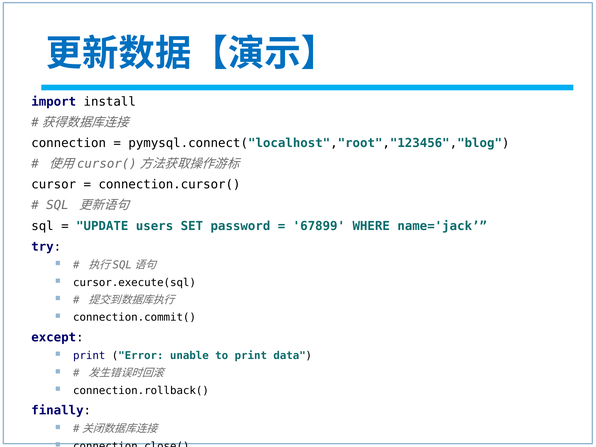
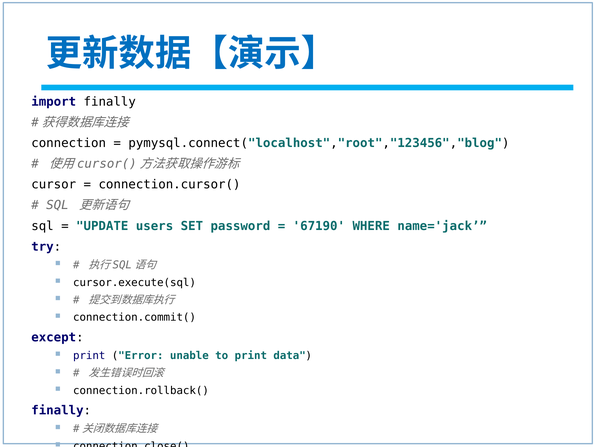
import install: install -> finally
67899: 67899 -> 67190
